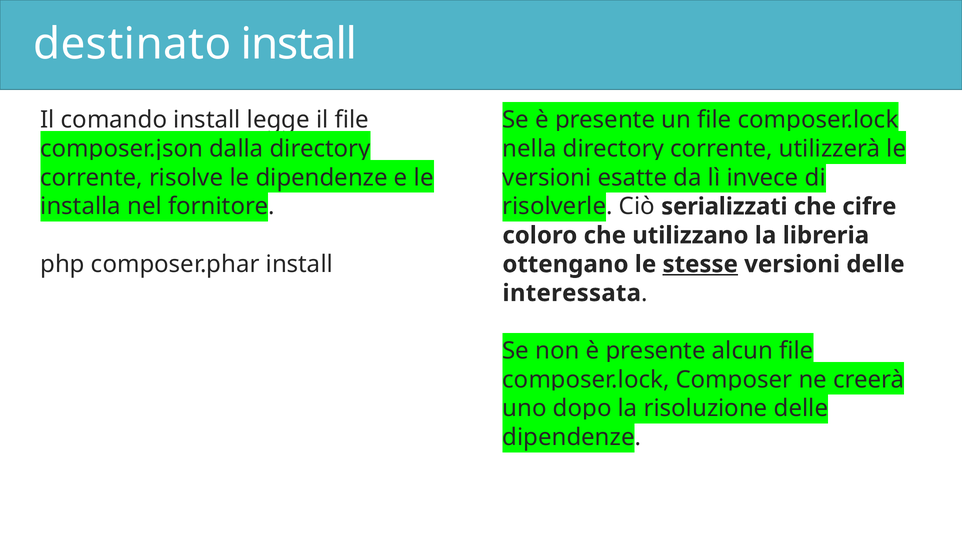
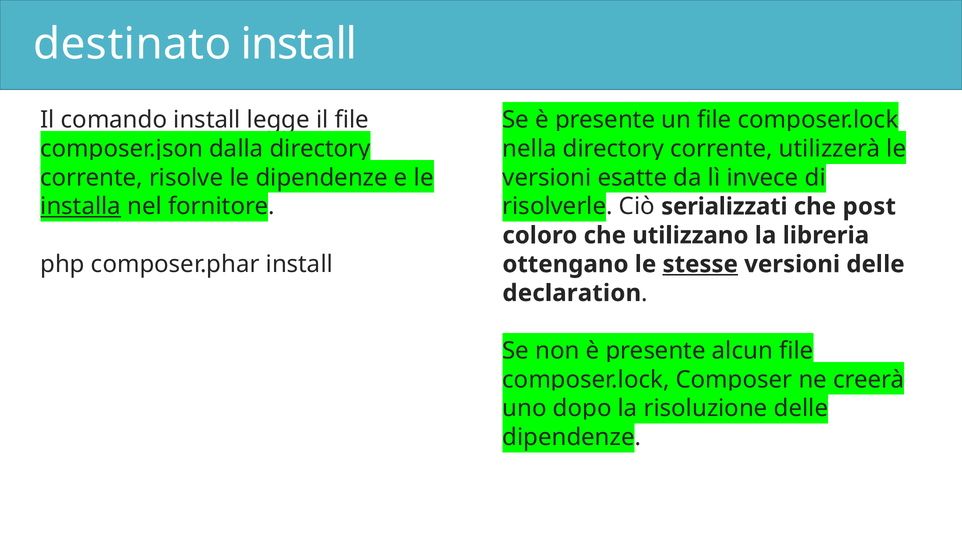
installa underline: none -> present
cifre: cifre -> post
interessata: interessata -> declaration
